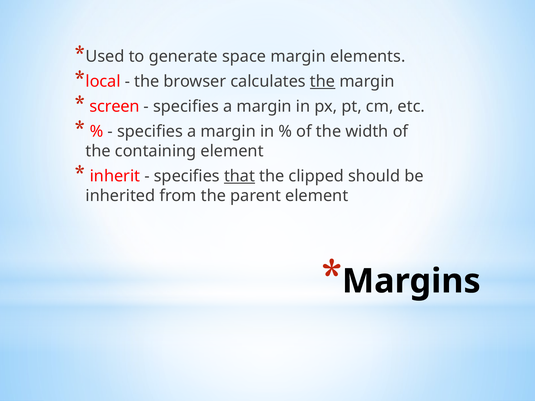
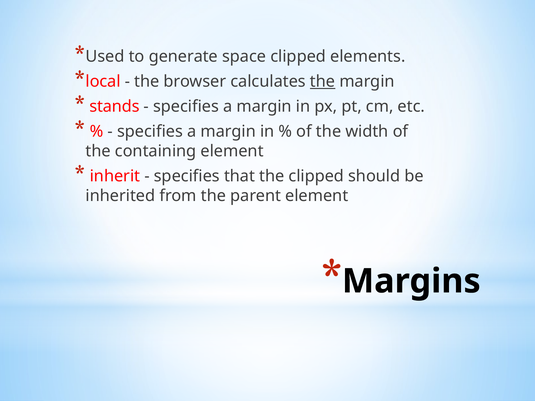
space margin: margin -> clipped
screen: screen -> stands
that underline: present -> none
